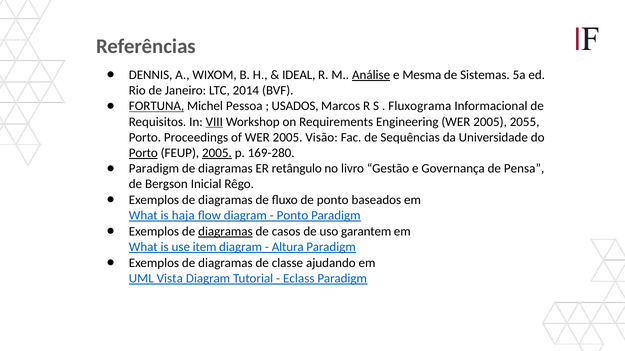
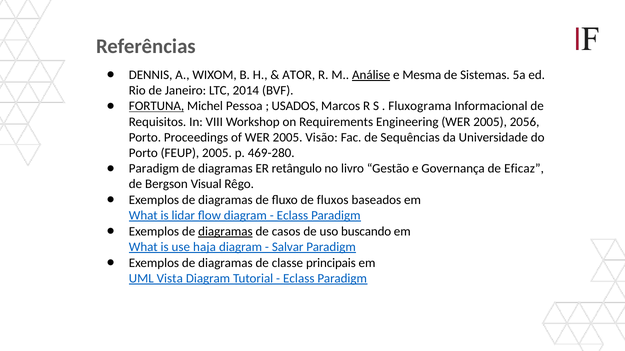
IDEAL: IDEAL -> ATOR
VIII underline: present -> none
2055: 2055 -> 2056
Porto at (143, 153) underline: present -> none
2005 at (217, 153) underline: present -> none
169-280: 169-280 -> 469-280
Pensa: Pensa -> Eficaz
Inicial: Inicial -> Visual
de ponto: ponto -> fluxos
haja: haja -> lidar
Ponto at (292, 216): Ponto -> Eclass
garantem: garantem -> buscando
item: item -> haja
Altura: Altura -> Salvar
ajudando: ajudando -> principais
